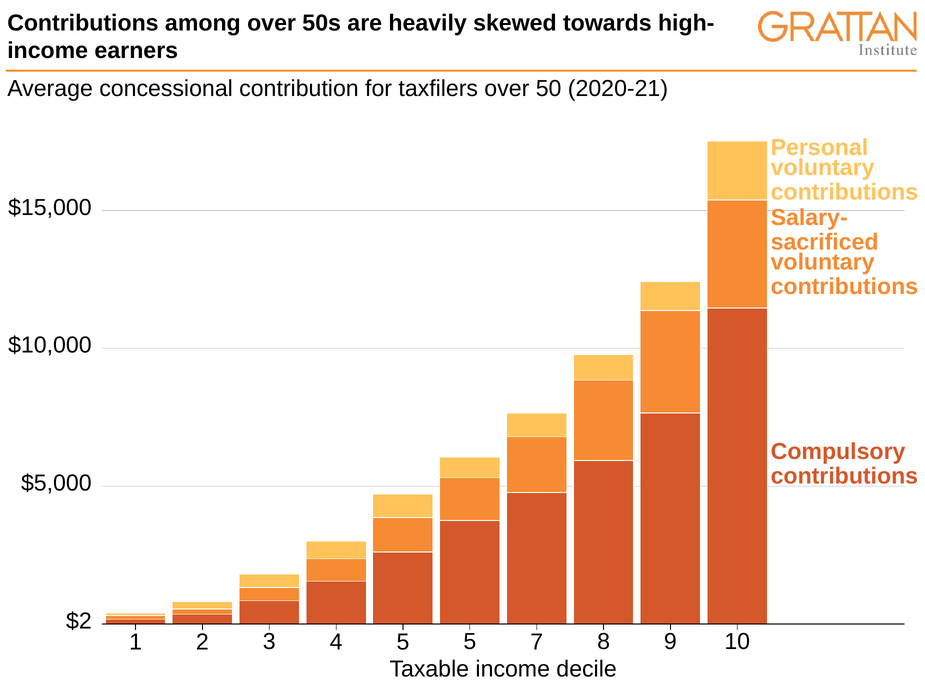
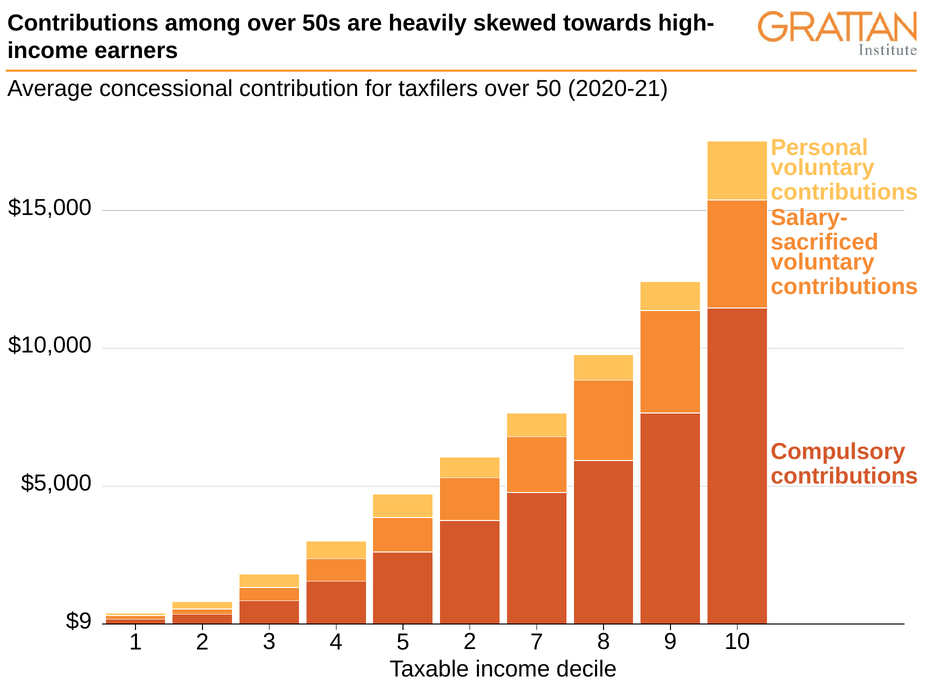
$2: $2 -> $9
5 5: 5 -> 2
